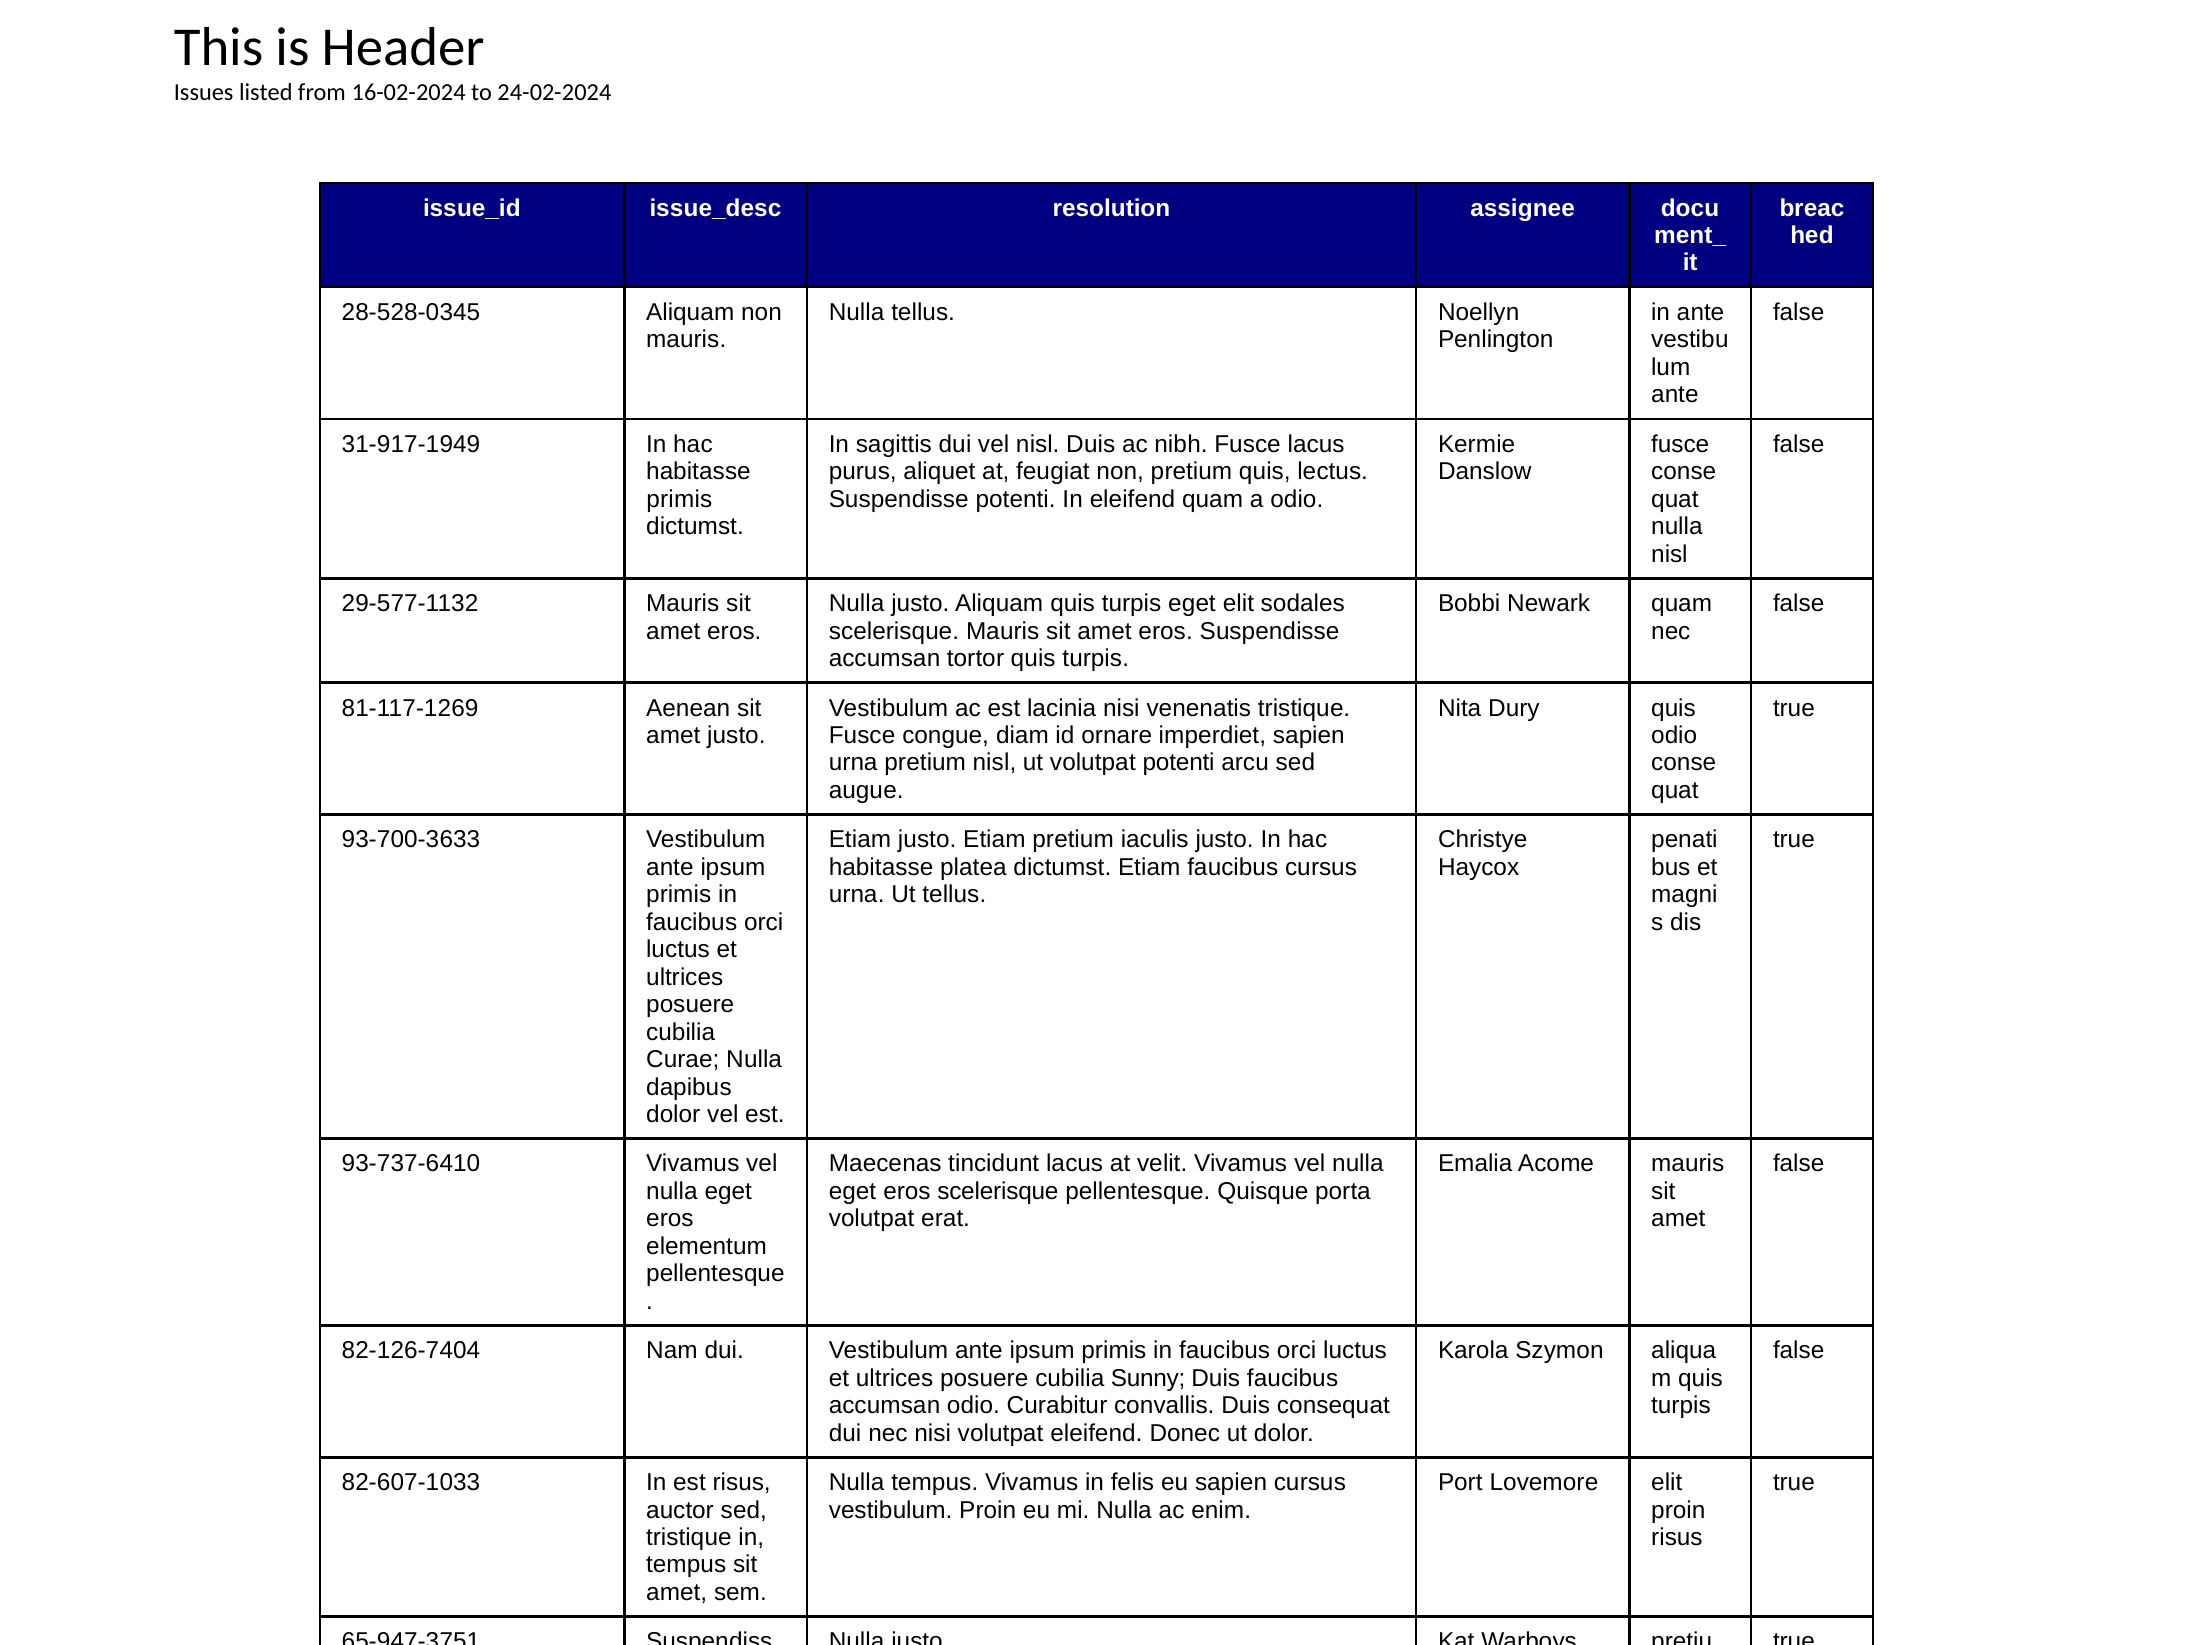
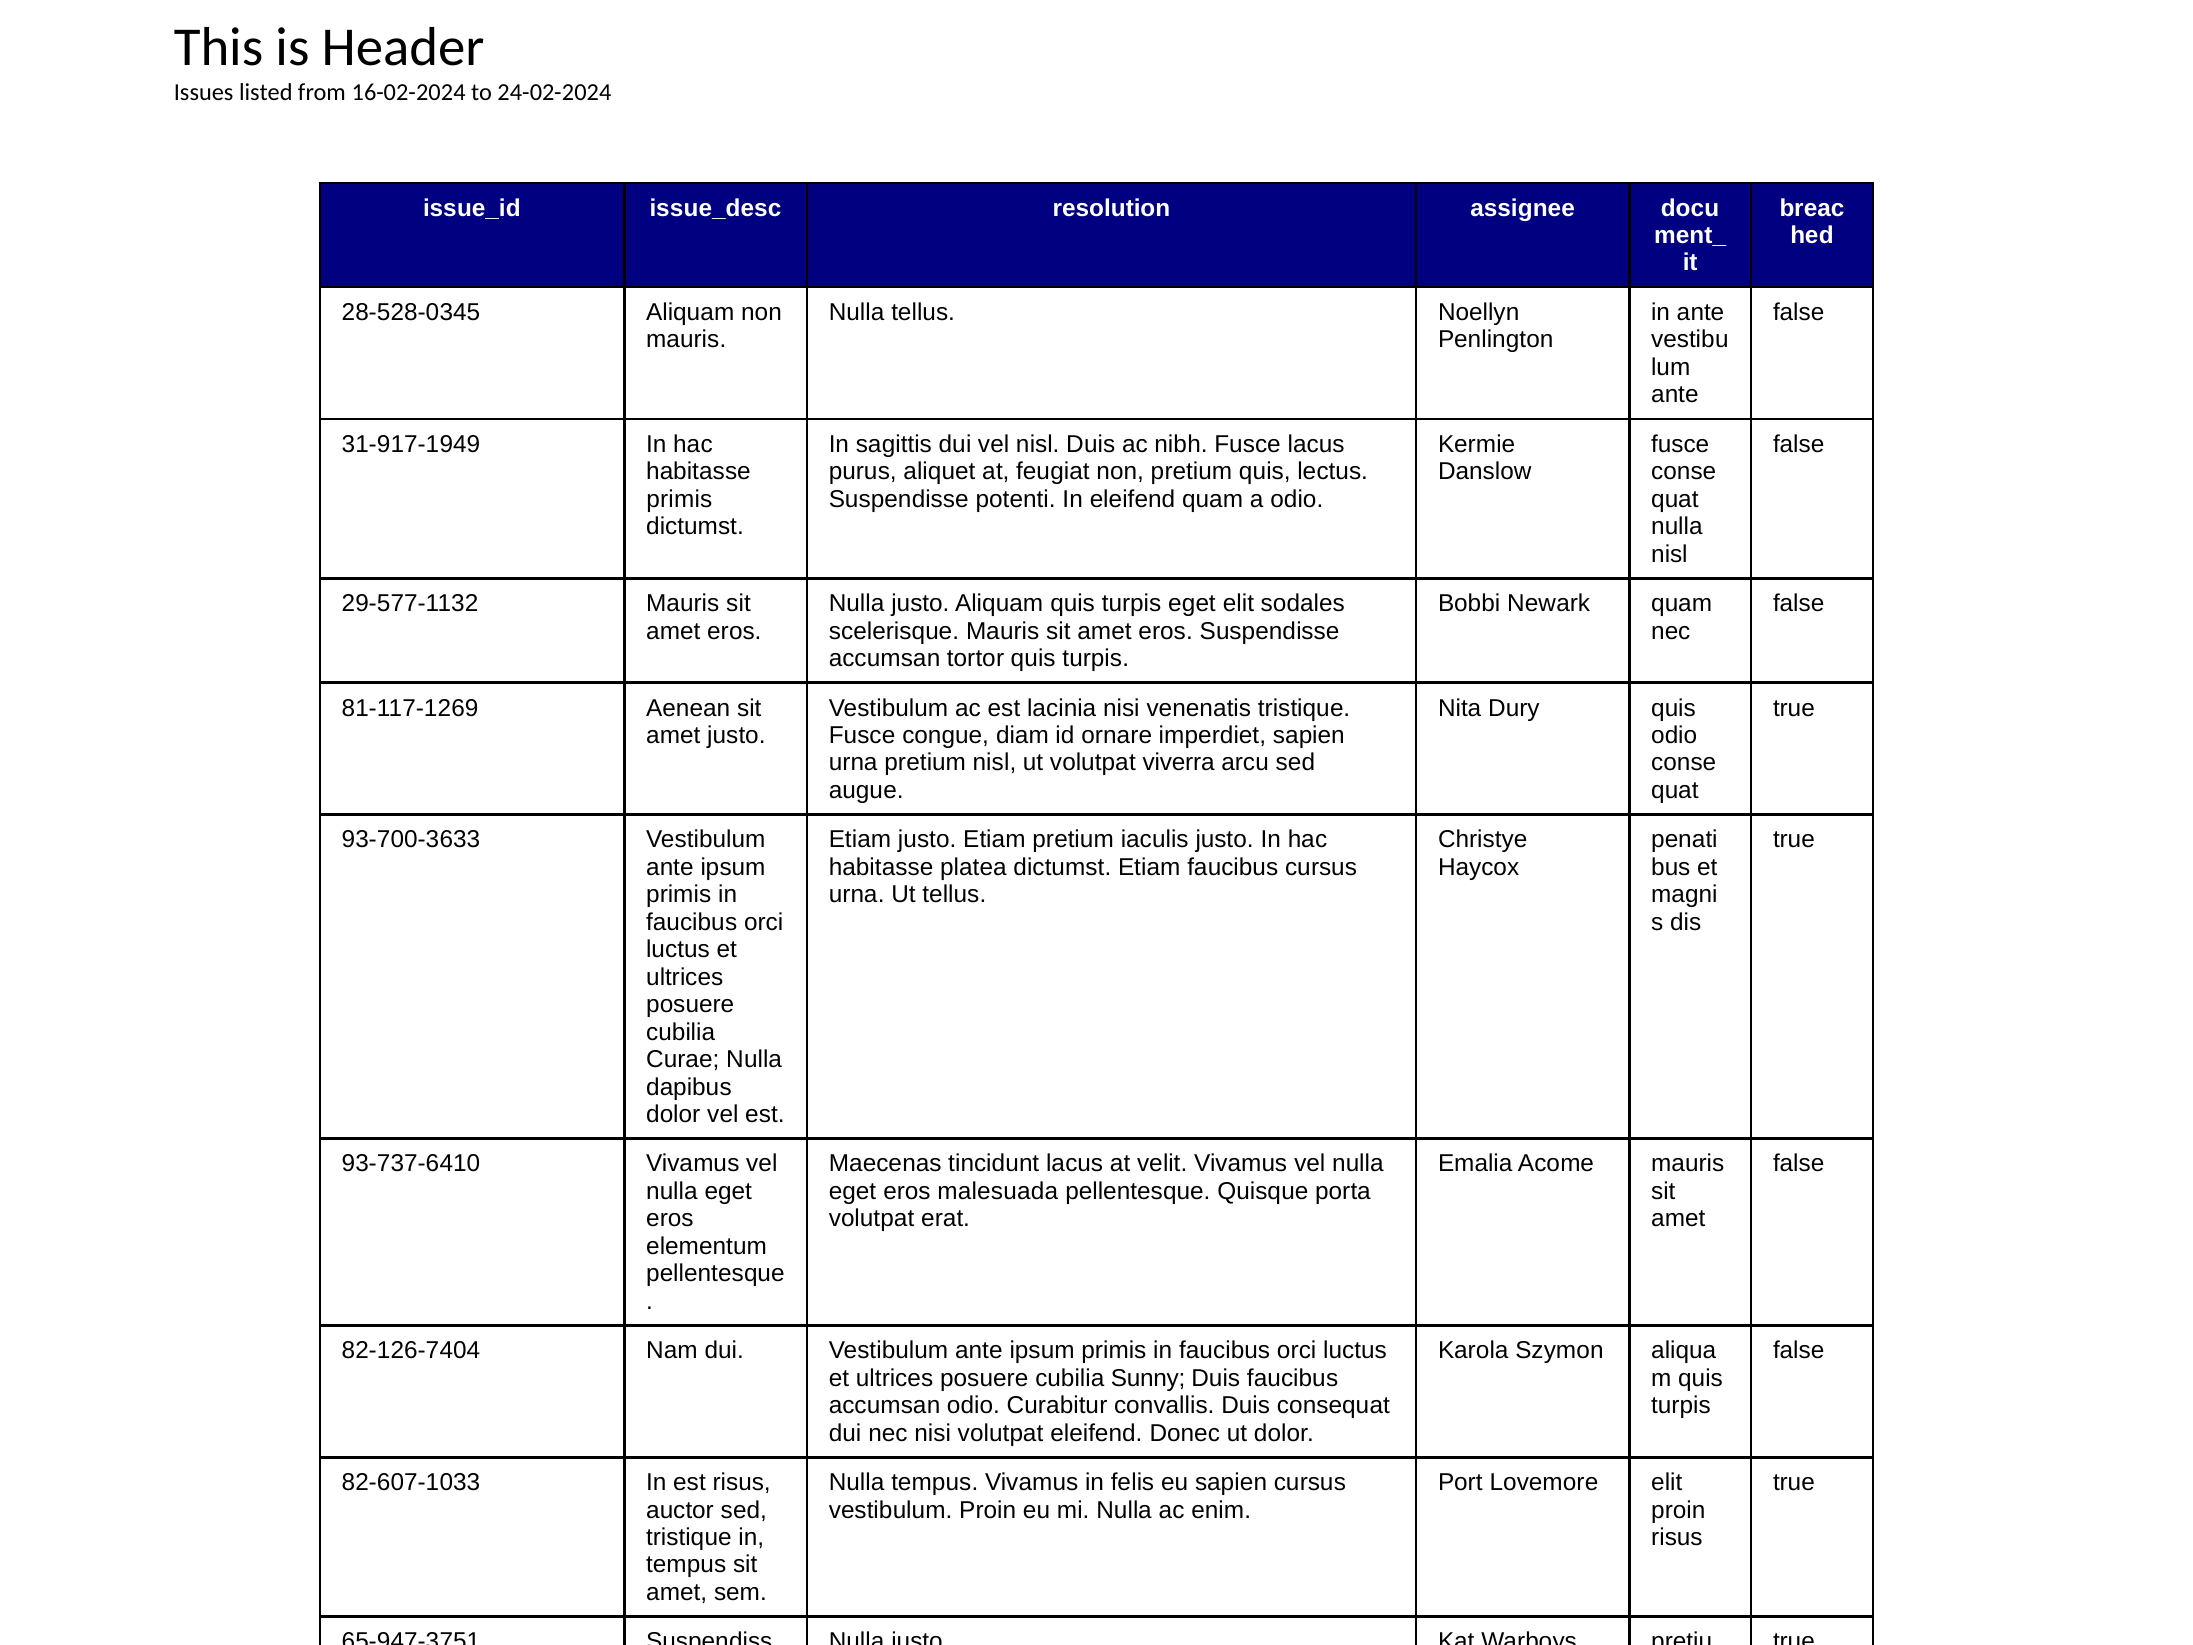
volutpat potenti: potenti -> viverra
eros scelerisque: scelerisque -> malesuada
